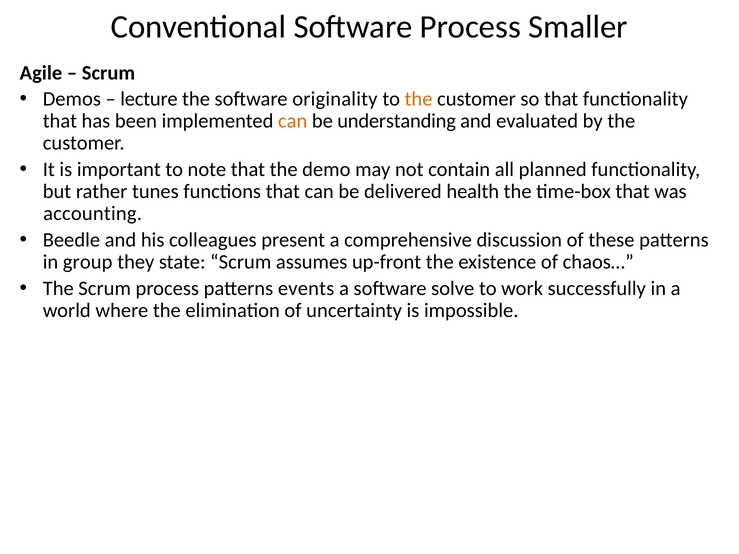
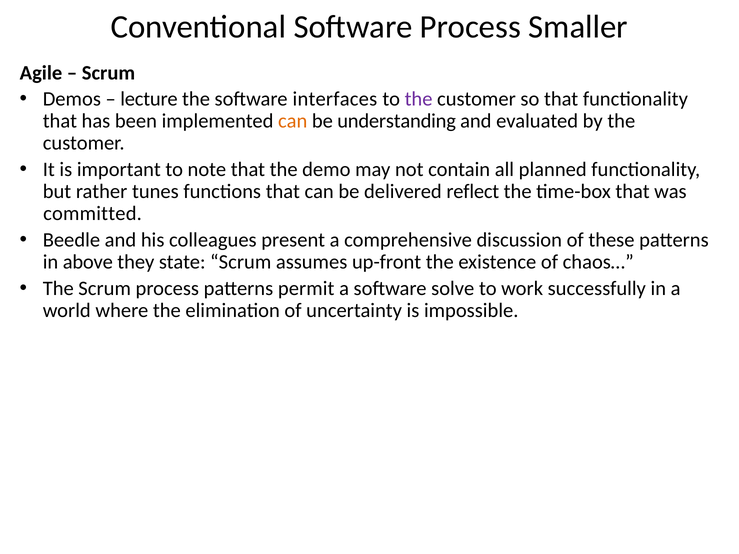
originality: originality -> interfaces
the at (419, 99) colour: orange -> purple
health: health -> reflect
accounting: accounting -> committed
group: group -> above
events: events -> permit
